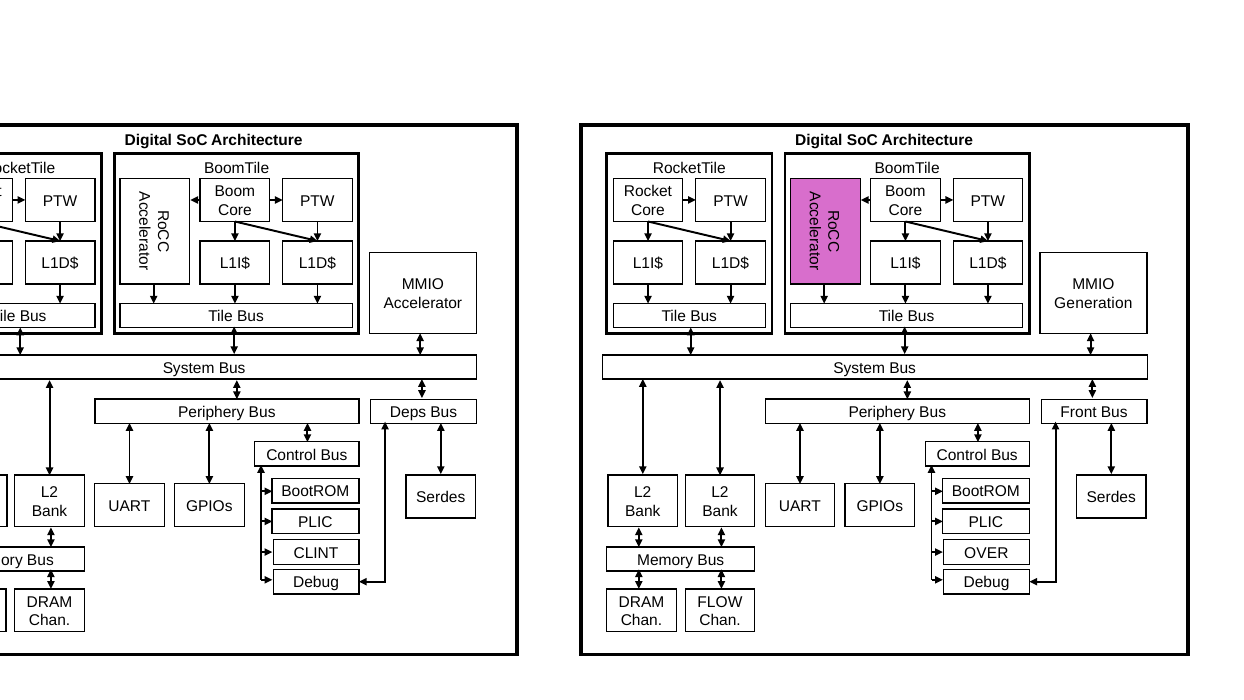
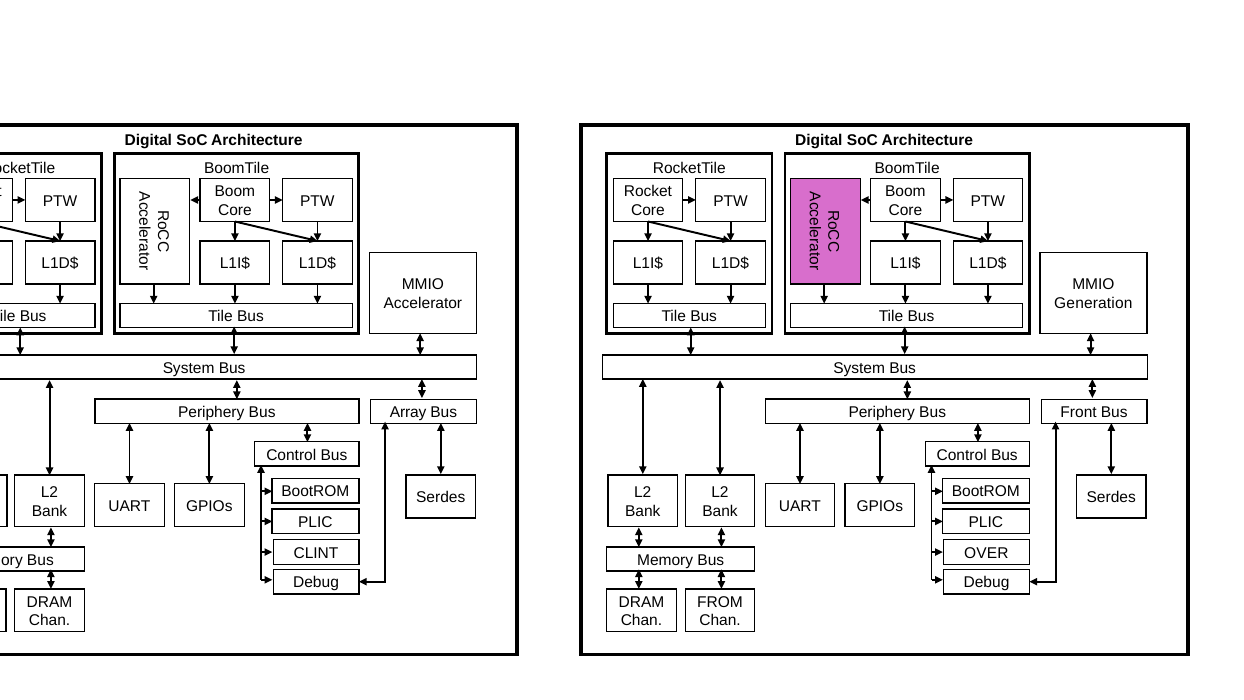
Deps: Deps -> Array
FLOW: FLOW -> FROM
